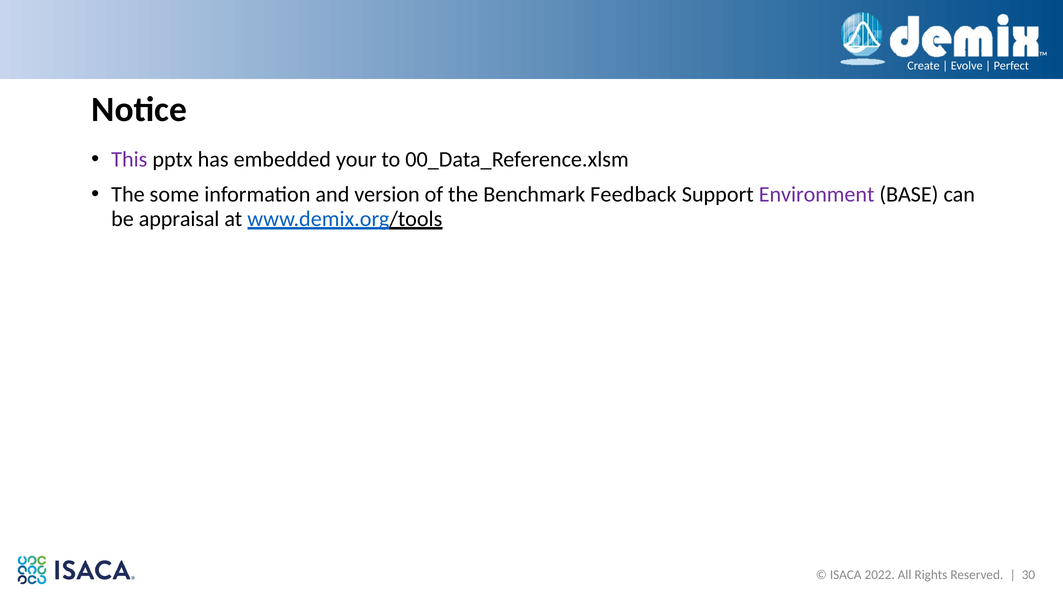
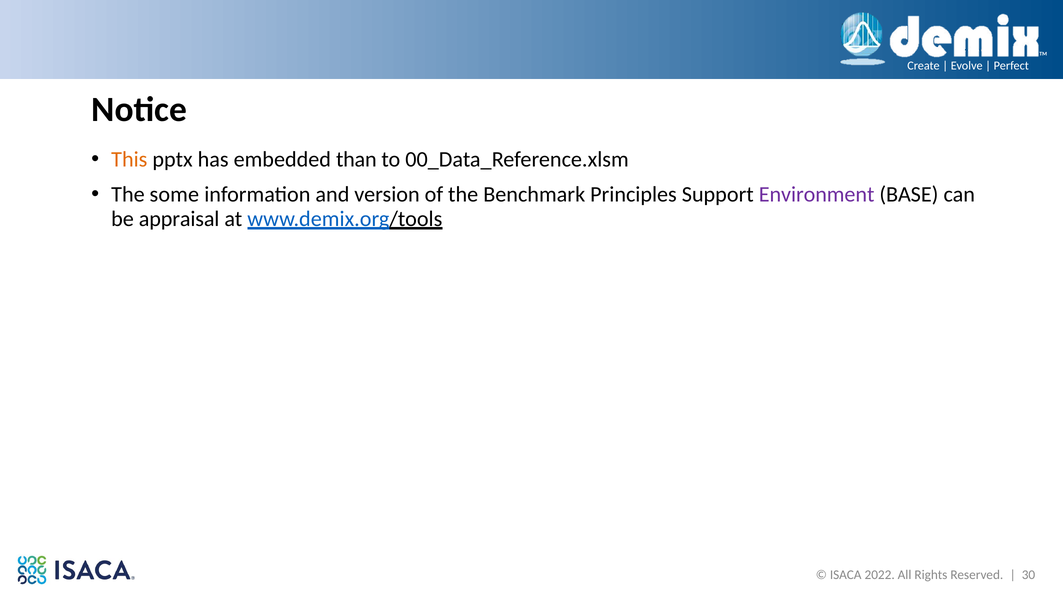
This colour: purple -> orange
your: your -> than
Feedback: Feedback -> Principles
